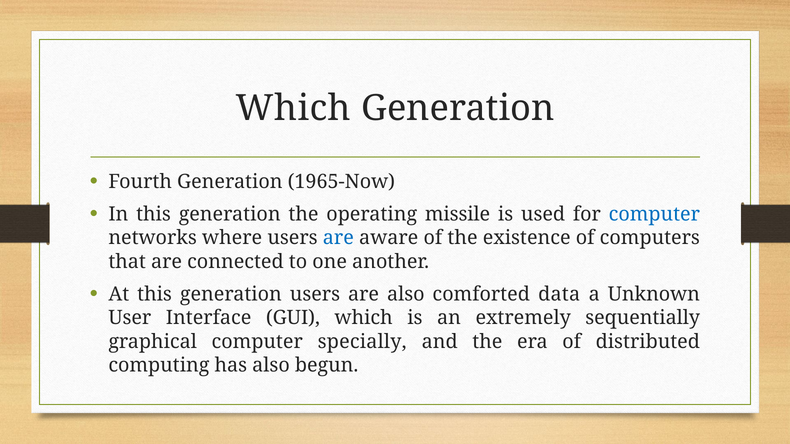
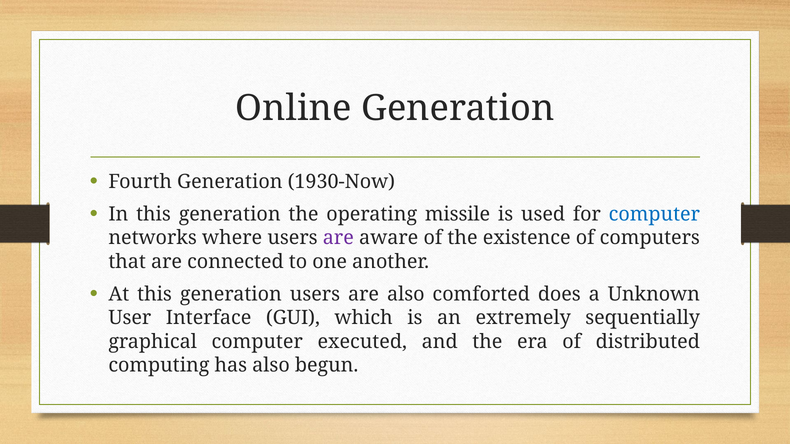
Which at (293, 108): Which -> Online
1965-Now: 1965-Now -> 1930-Now
are at (338, 238) colour: blue -> purple
data: data -> does
specially: specially -> executed
